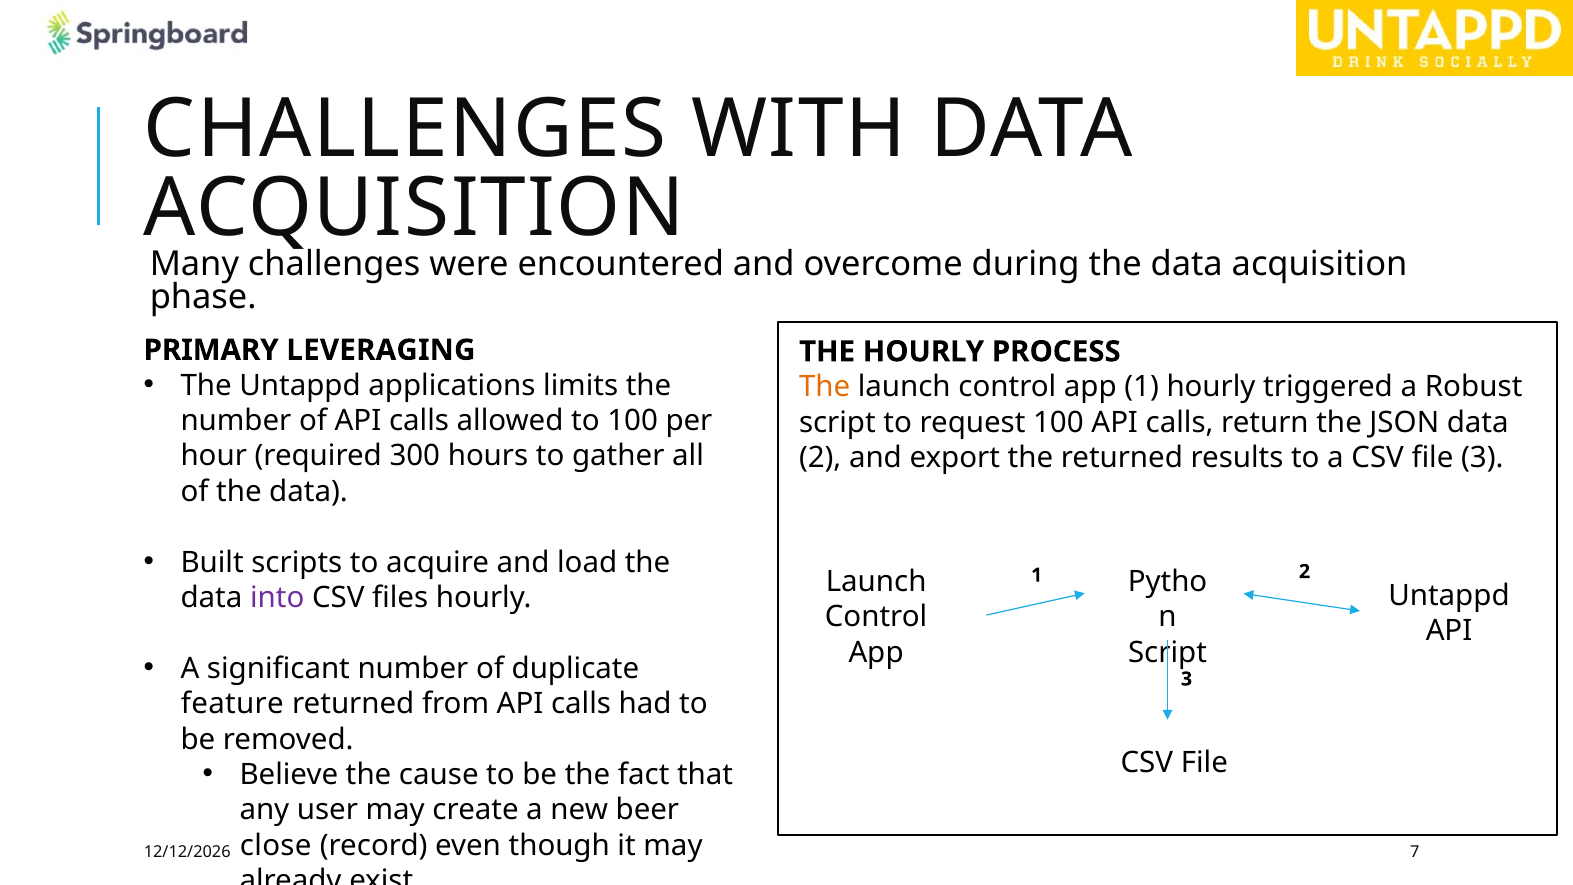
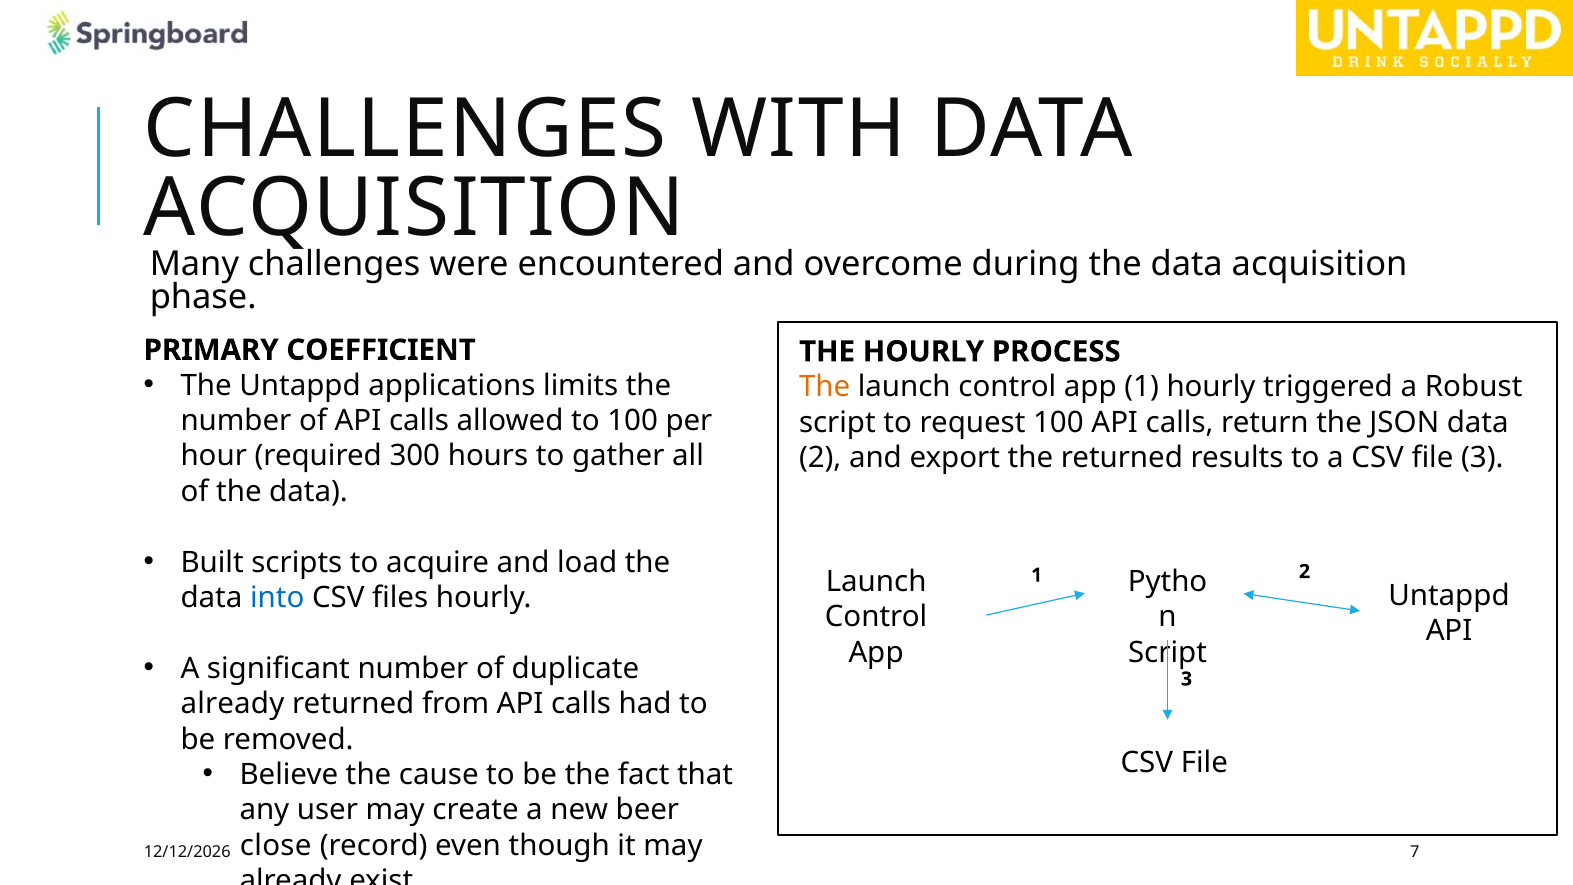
LEVERAGING: LEVERAGING -> COEFFICIENT
into colour: purple -> blue
feature at (232, 704): feature -> already
